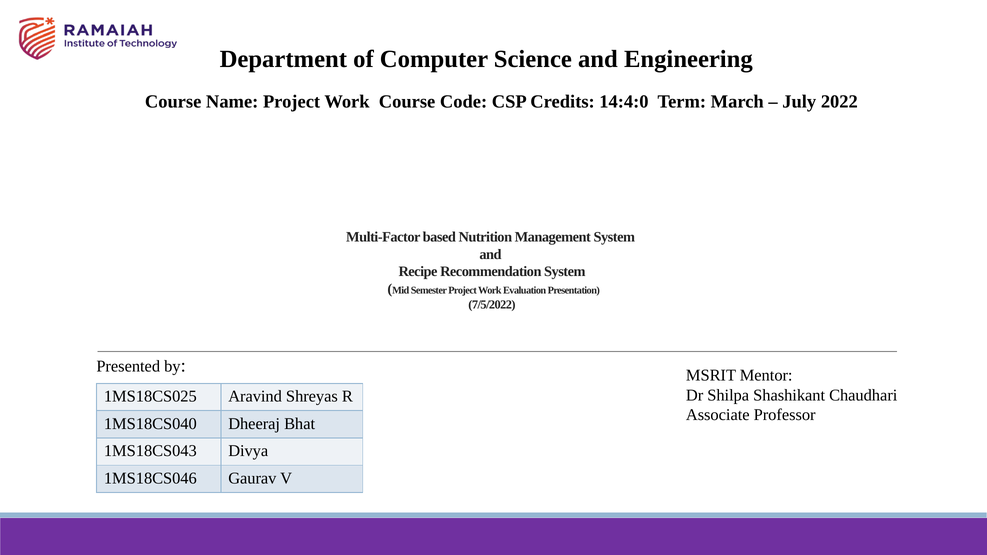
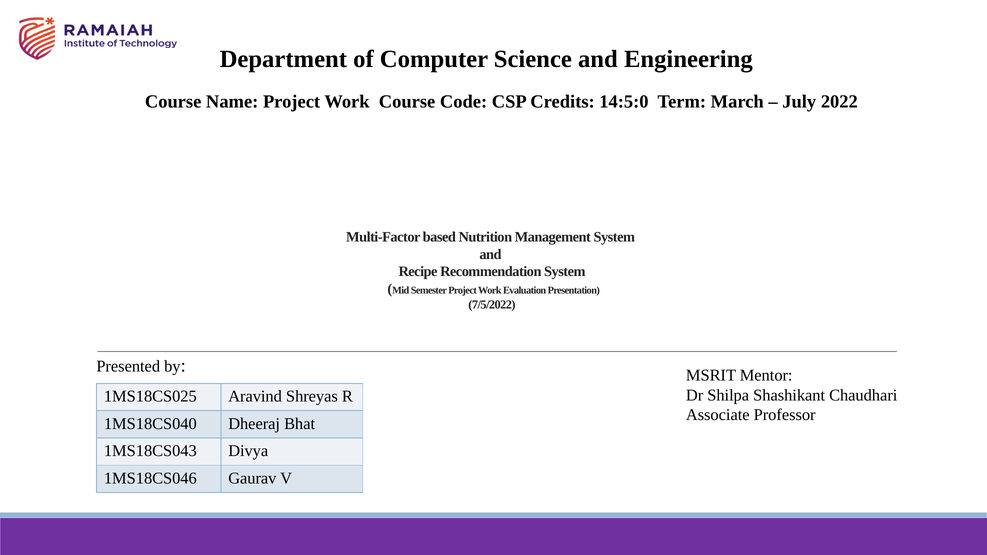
14:4:0: 14:4:0 -> 14:5:0
